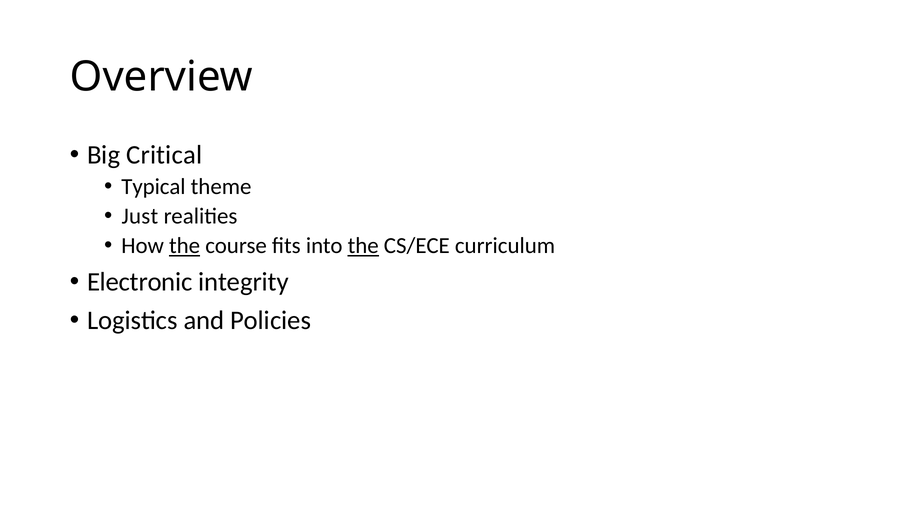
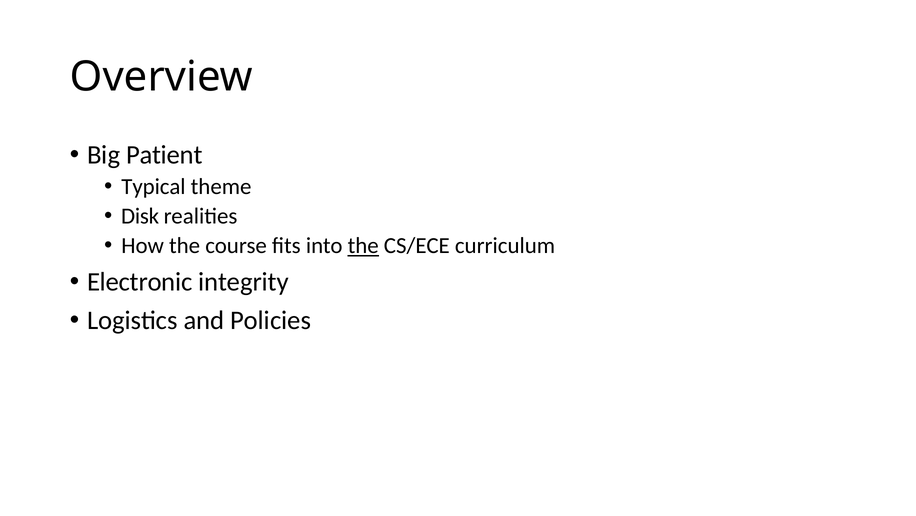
Critical: Critical -> Patient
Just: Just -> Disk
the at (185, 245) underline: present -> none
